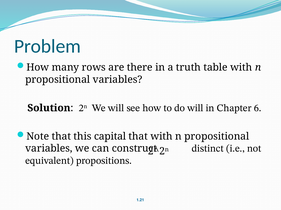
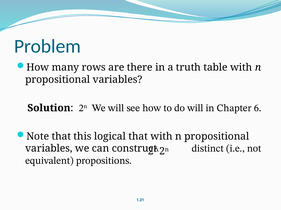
capital: capital -> logical
